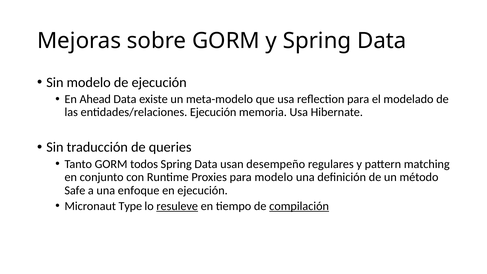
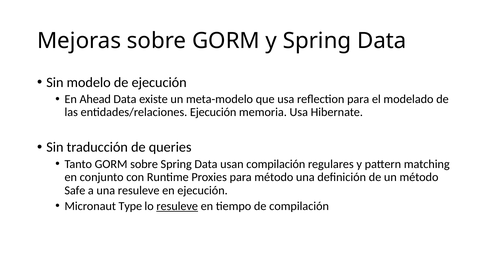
GORM todos: todos -> sobre
usan desempeño: desempeño -> compilación
para modelo: modelo -> método
una enfoque: enfoque -> resuleve
compilación at (299, 206) underline: present -> none
